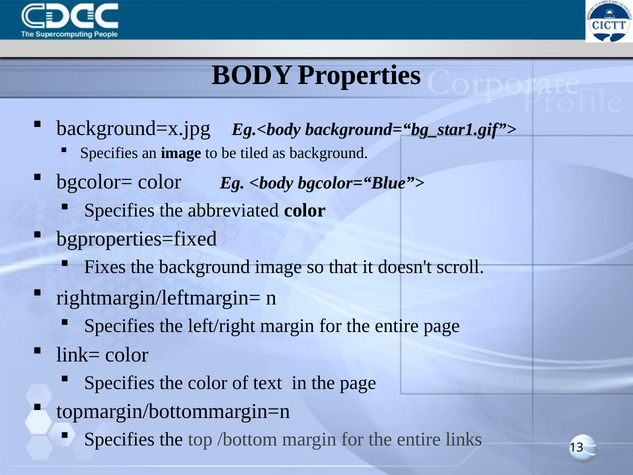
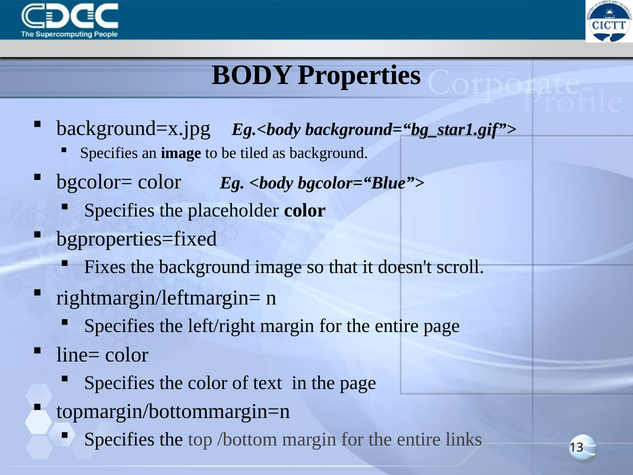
abbreviated: abbreviated -> placeholder
link=: link= -> line=
